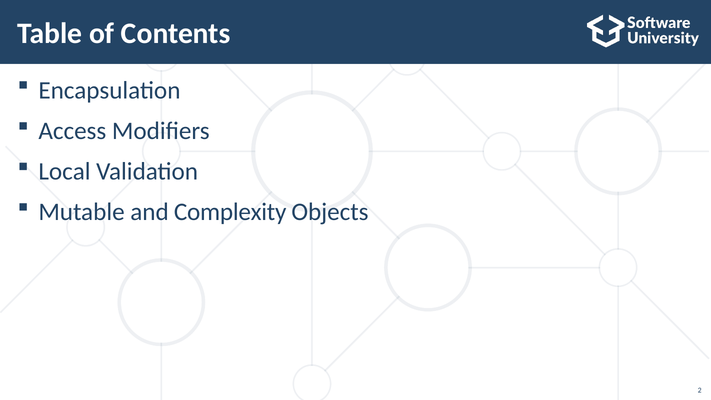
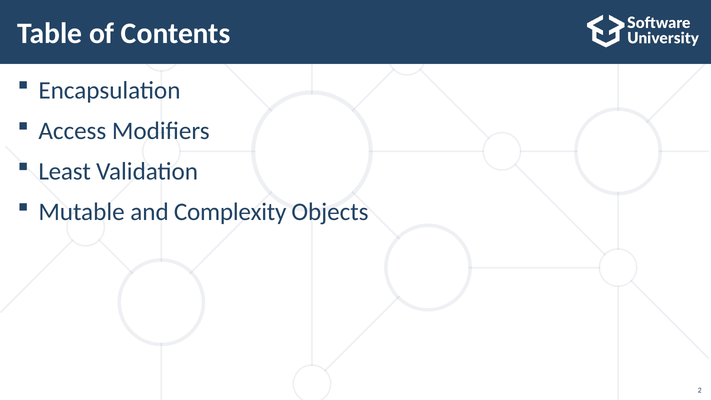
Local: Local -> Least
